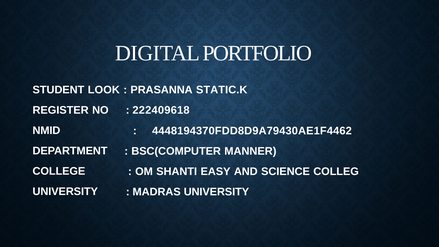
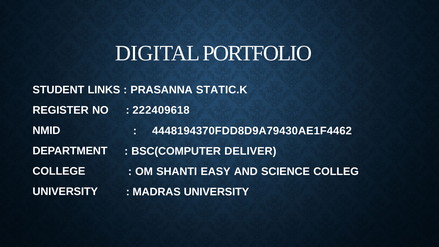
LOOK: LOOK -> LINKS
MANNER: MANNER -> DELIVER
